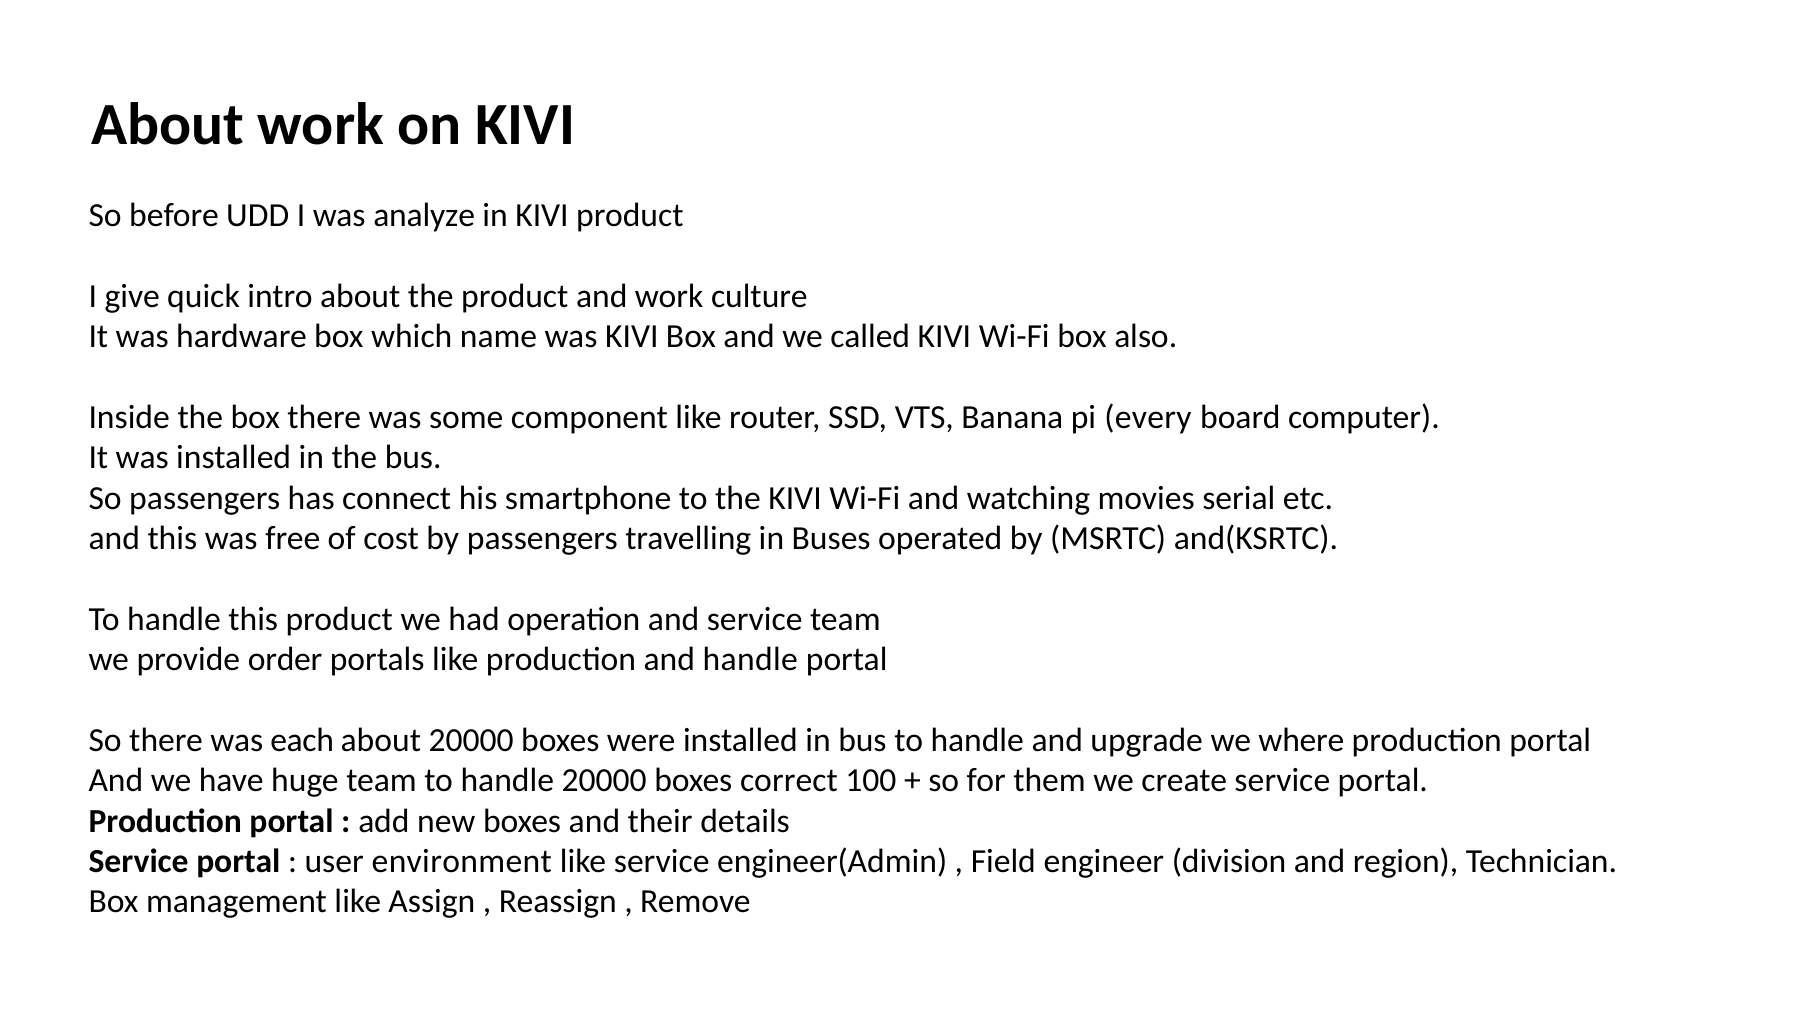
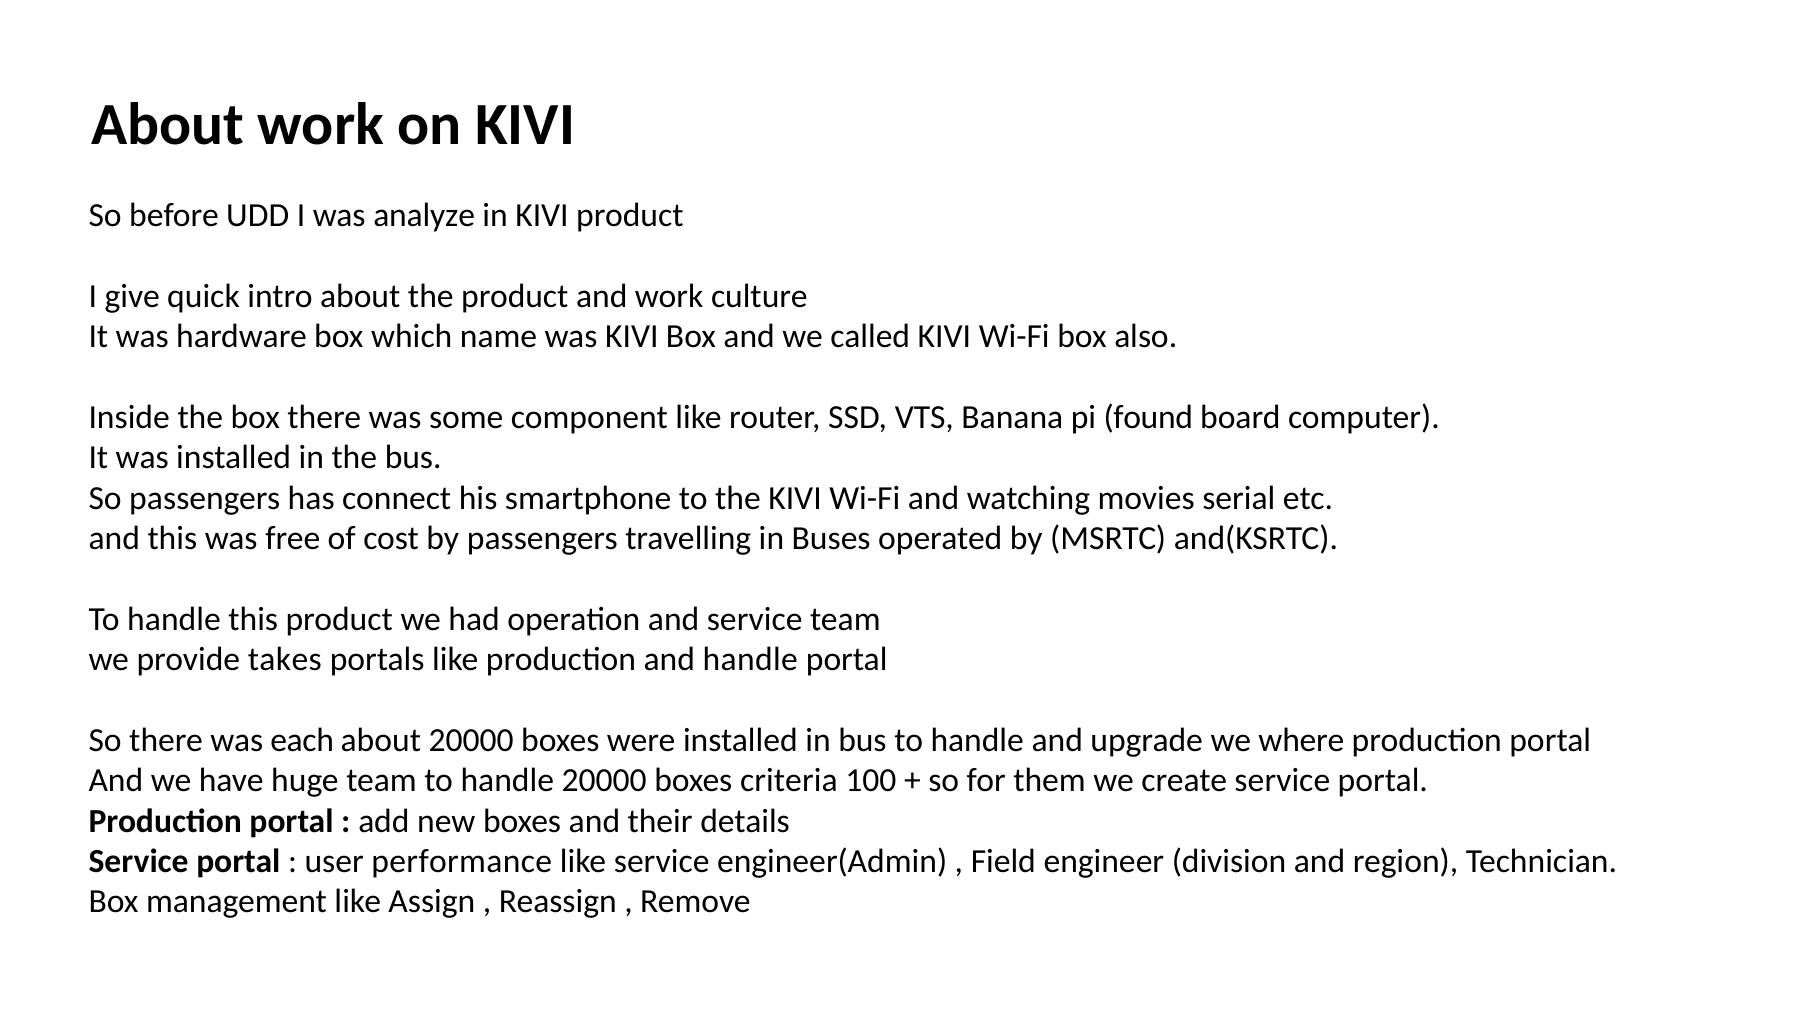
every: every -> found
order: order -> takes
correct: correct -> criteria
environment: environment -> performance
